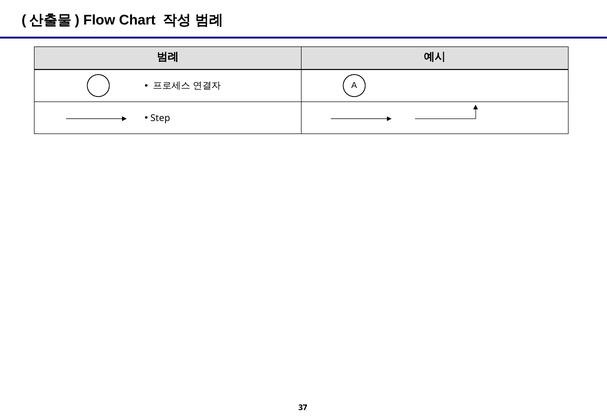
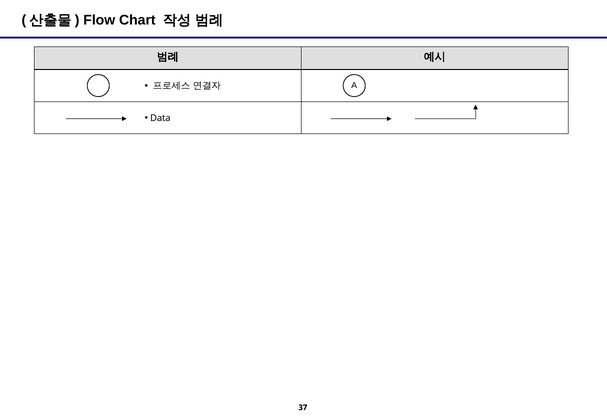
Step: Step -> Data
